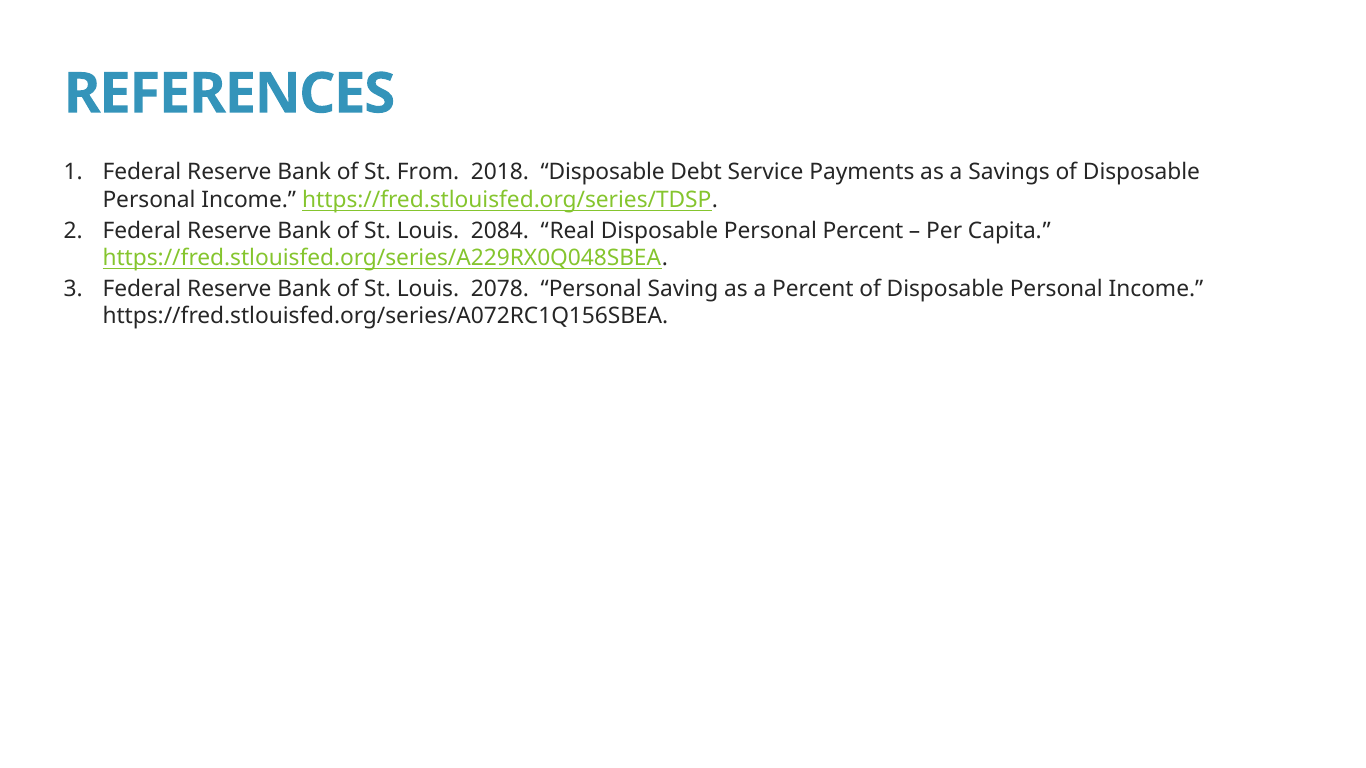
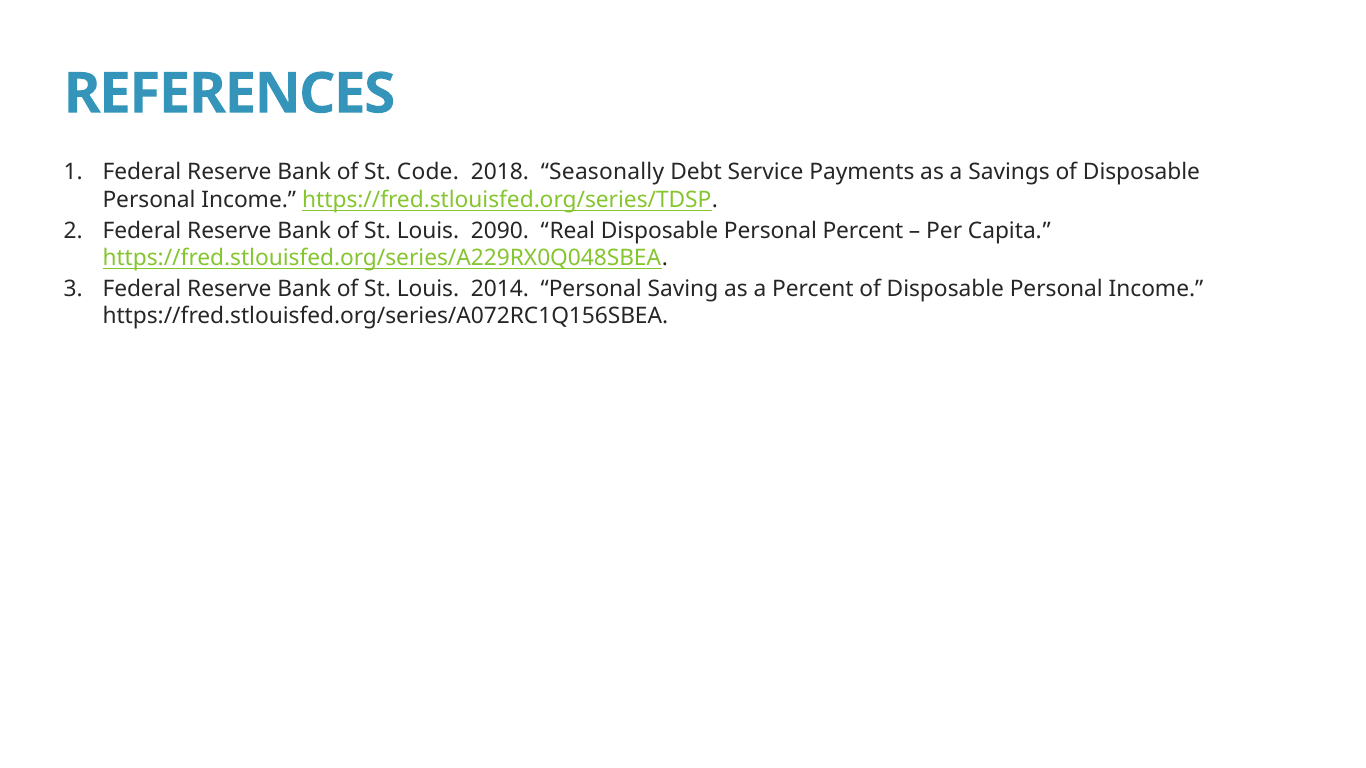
From: From -> Code
2018 Disposable: Disposable -> Seasonally
2084: 2084 -> 2090
2078: 2078 -> 2014
